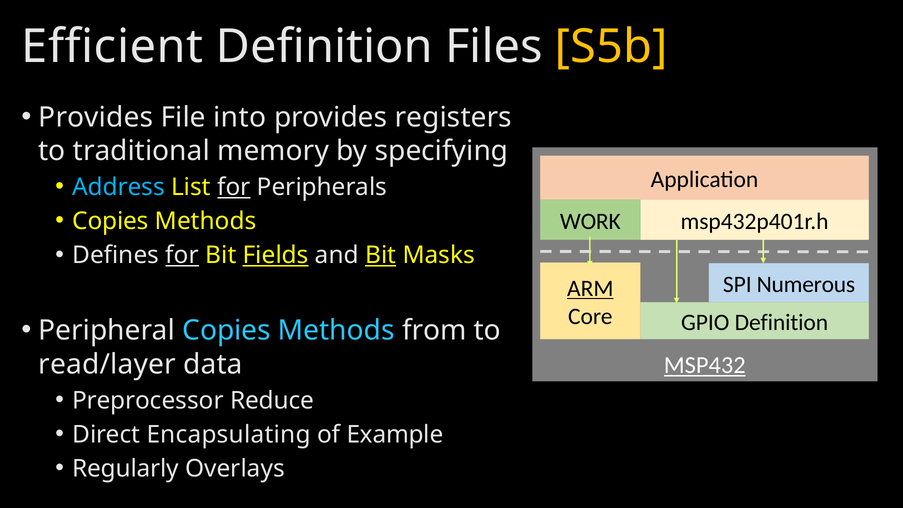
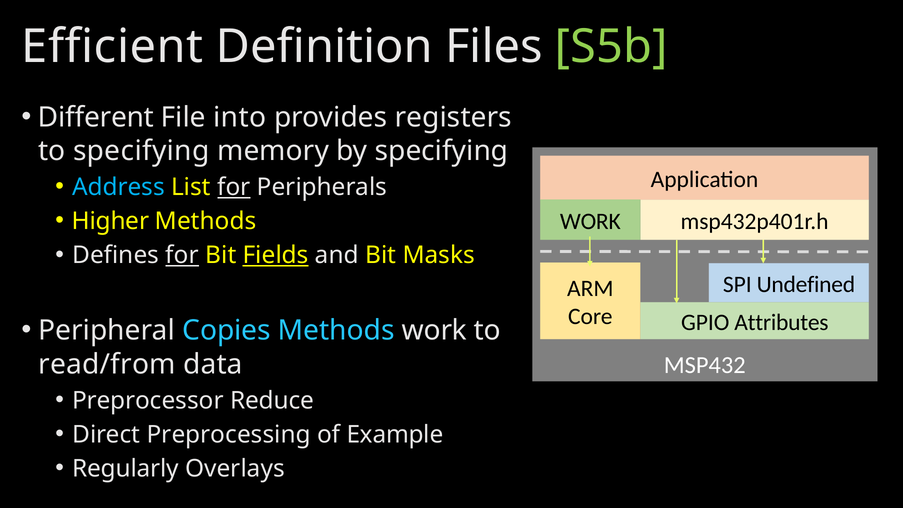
S5b colour: yellow -> light green
Provides at (96, 117): Provides -> Different
to traditional: traditional -> specifying
Copies at (110, 221): Copies -> Higher
Bit at (381, 255) underline: present -> none
Numerous: Numerous -> Undefined
ARM underline: present -> none
GPIO Definition: Definition -> Attributes
Methods from: from -> work
MSP432 underline: present -> none
read/layer: read/layer -> read/from
Encapsulating: Encapsulating -> Preprocessing
